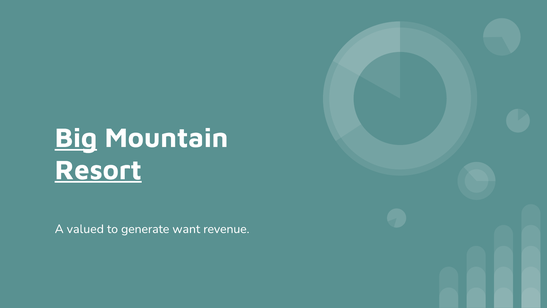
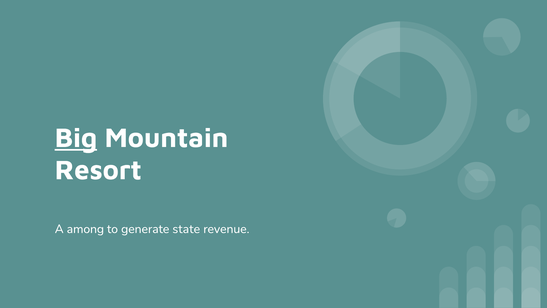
Resort underline: present -> none
valued: valued -> among
want: want -> state
